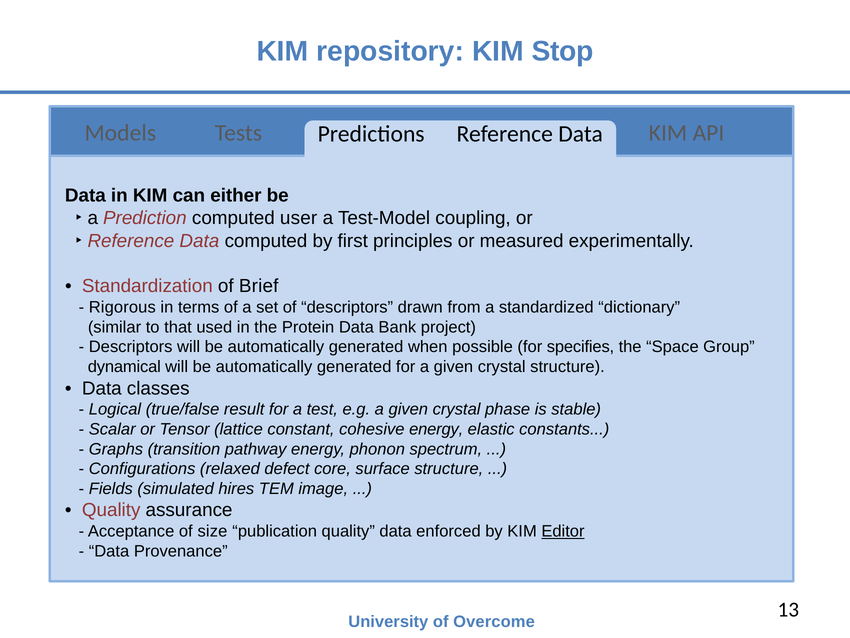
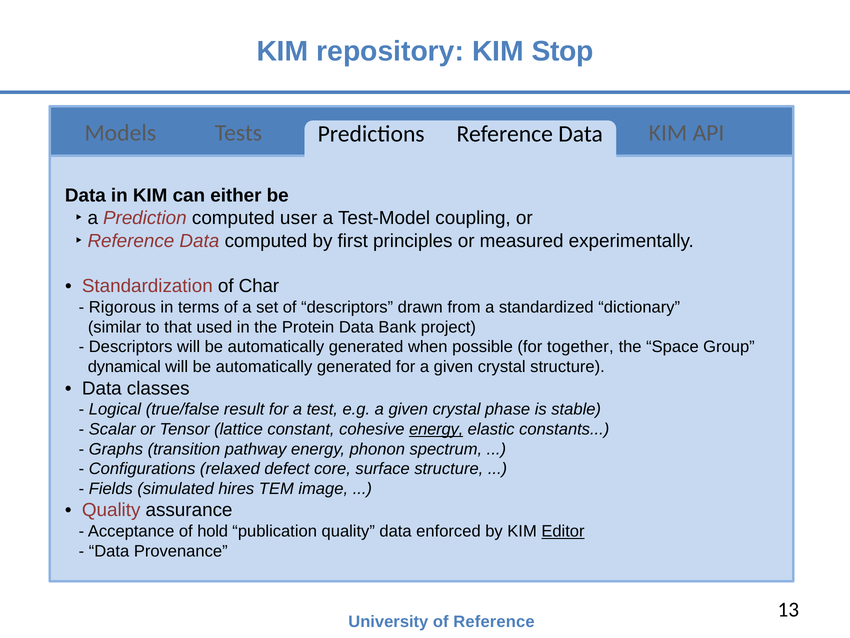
Brief: Brief -> Char
specifies: specifies -> together
energy at (436, 429) underline: none -> present
size: size -> hold
of Overcome: Overcome -> Reference
